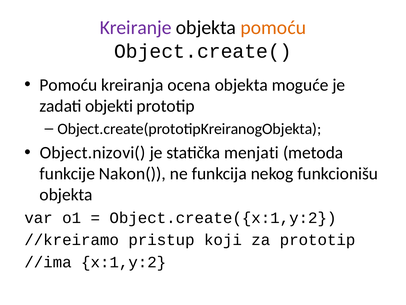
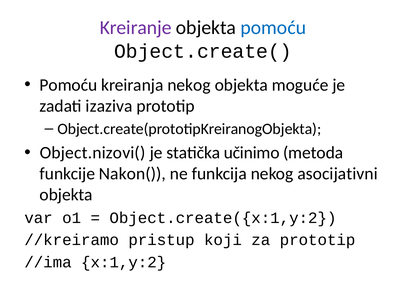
pomoću at (273, 27) colour: orange -> blue
kreiranja ocena: ocena -> nekog
objekti: objekti -> izaziva
menjati: menjati -> učinimo
funkcionišu: funkcionišu -> asocijativni
